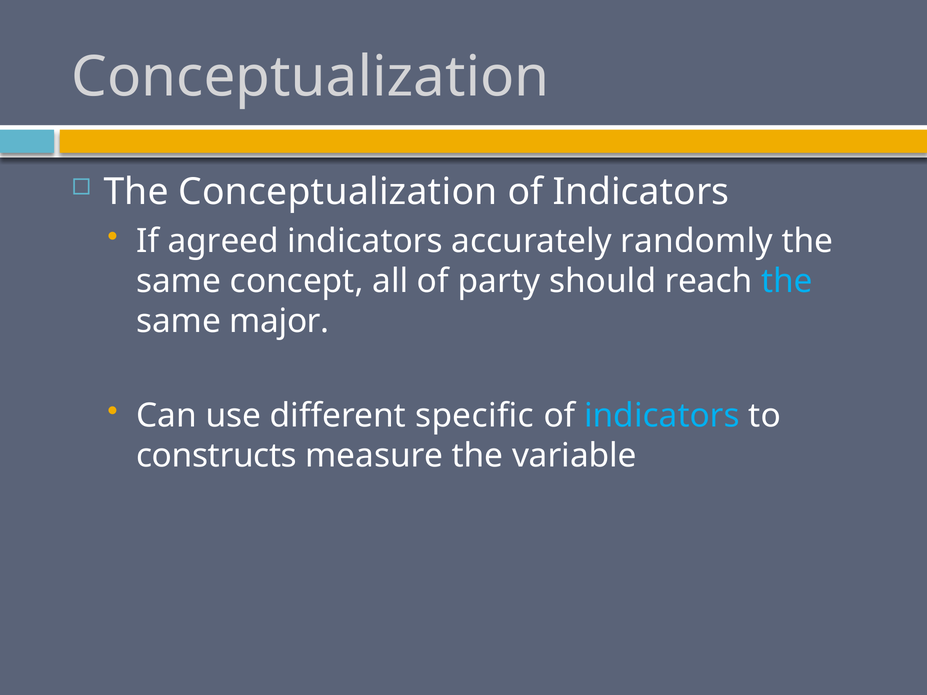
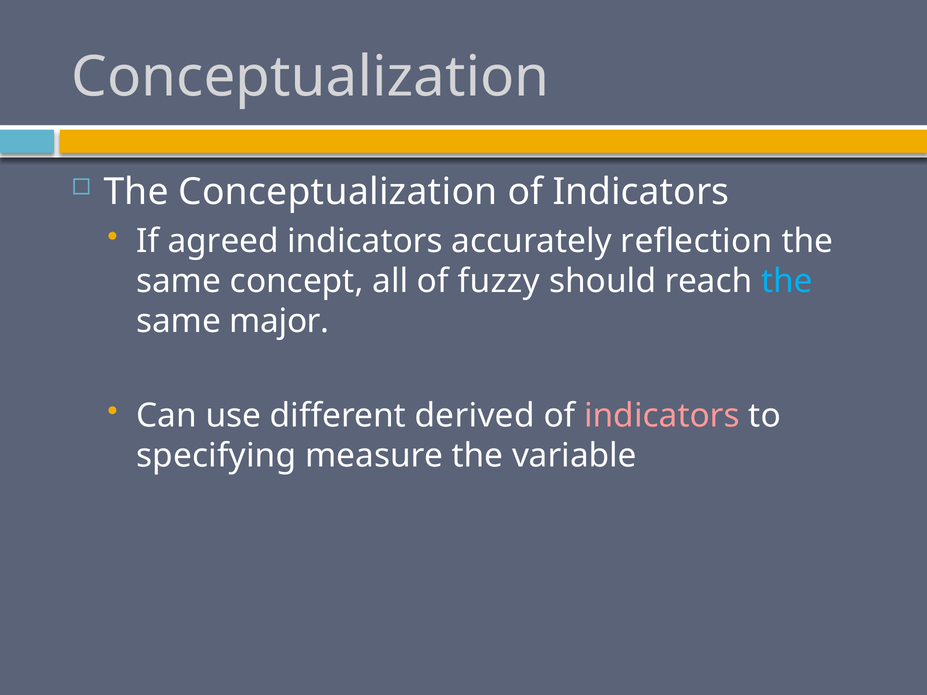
randomly: randomly -> reflection
party: party -> fuzzy
specific: specific -> derived
indicators at (662, 416) colour: light blue -> pink
constructs: constructs -> specifying
